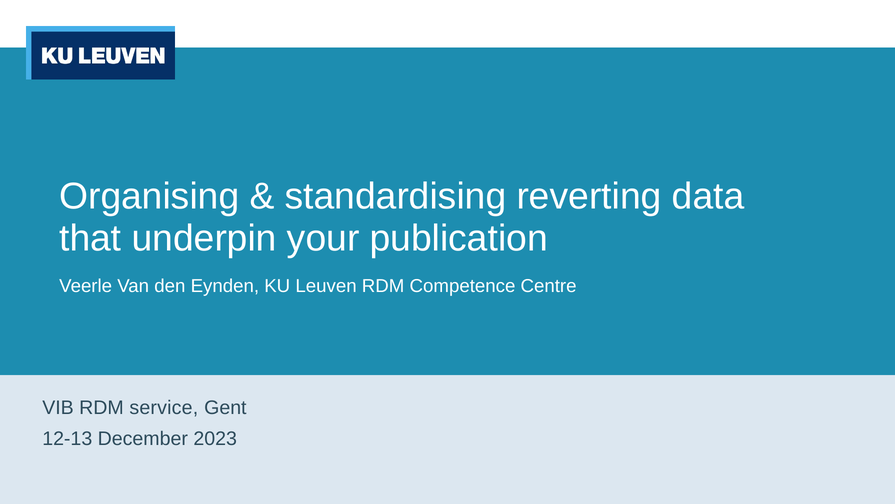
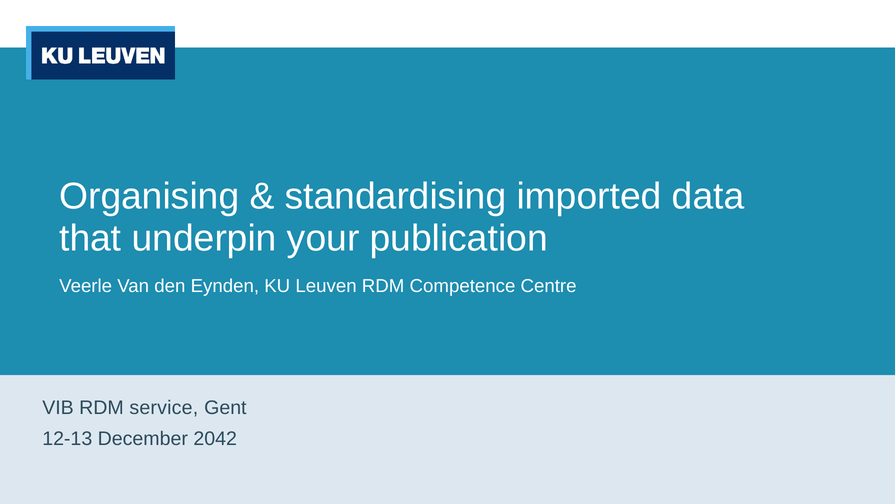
reverting: reverting -> imported
2023: 2023 -> 2042
